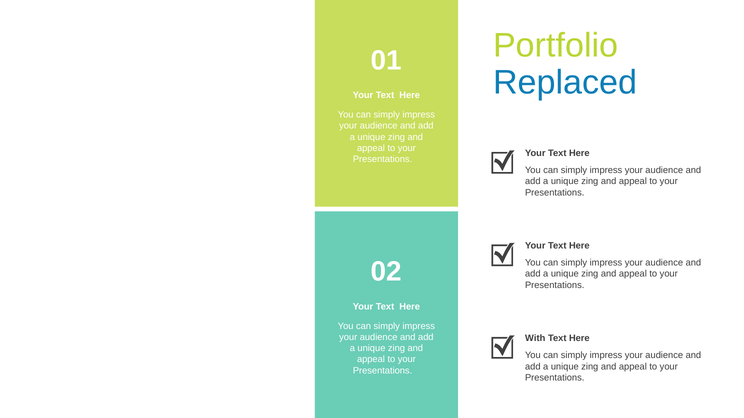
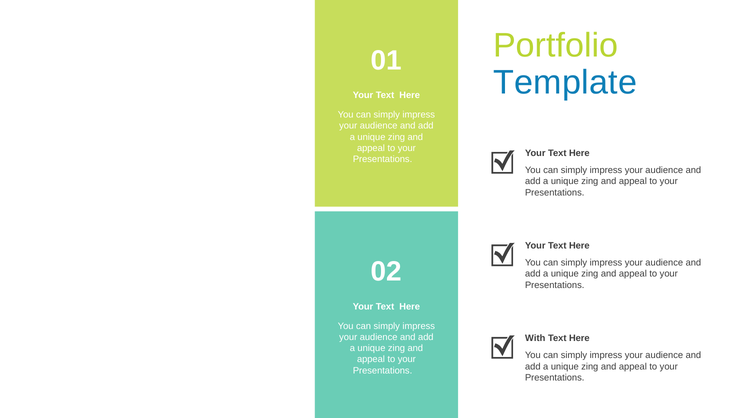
Replaced: Replaced -> Template
